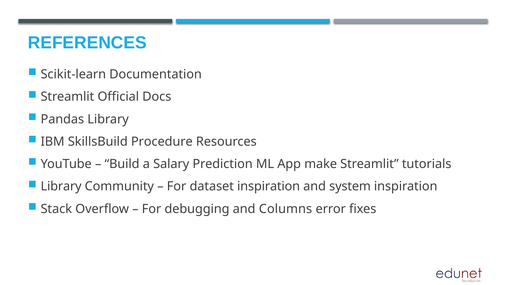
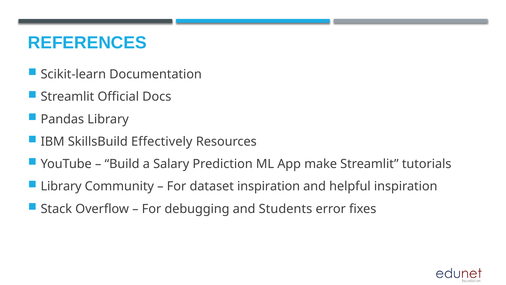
Procedure: Procedure -> Effectively
system: system -> helpful
Columns: Columns -> Students
